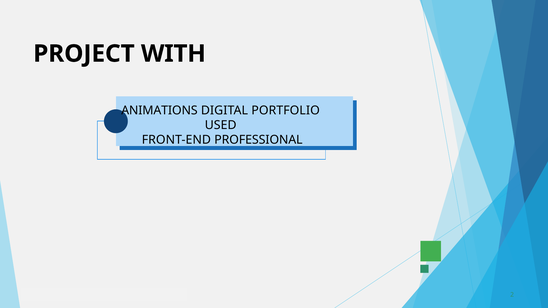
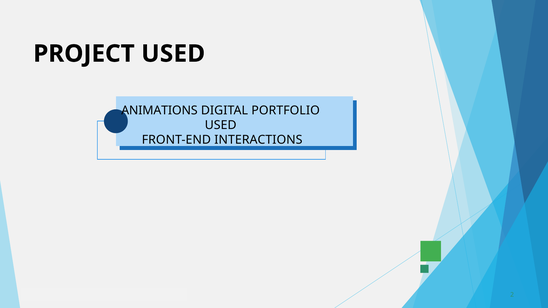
PROJECT WITH: WITH -> USED
PROFESSIONAL: PROFESSIONAL -> INTERACTIONS
